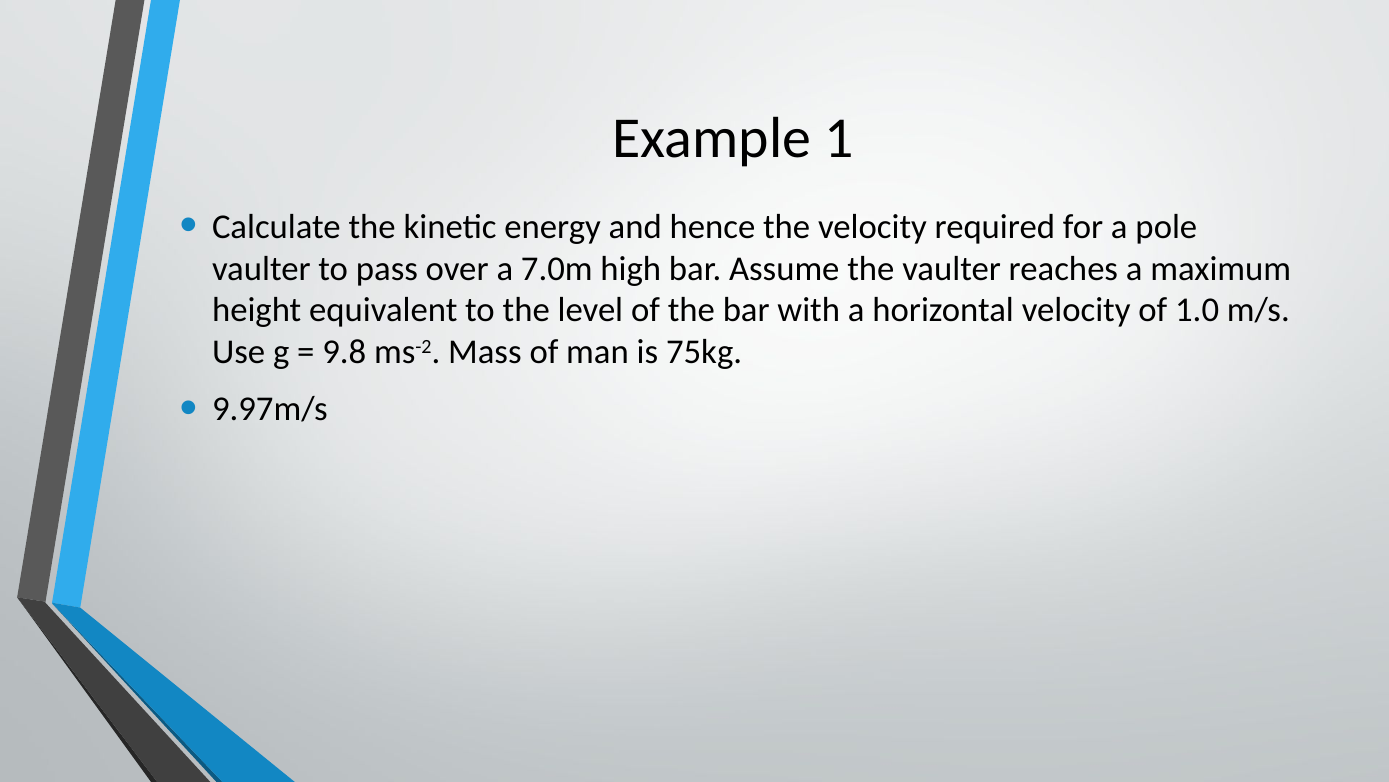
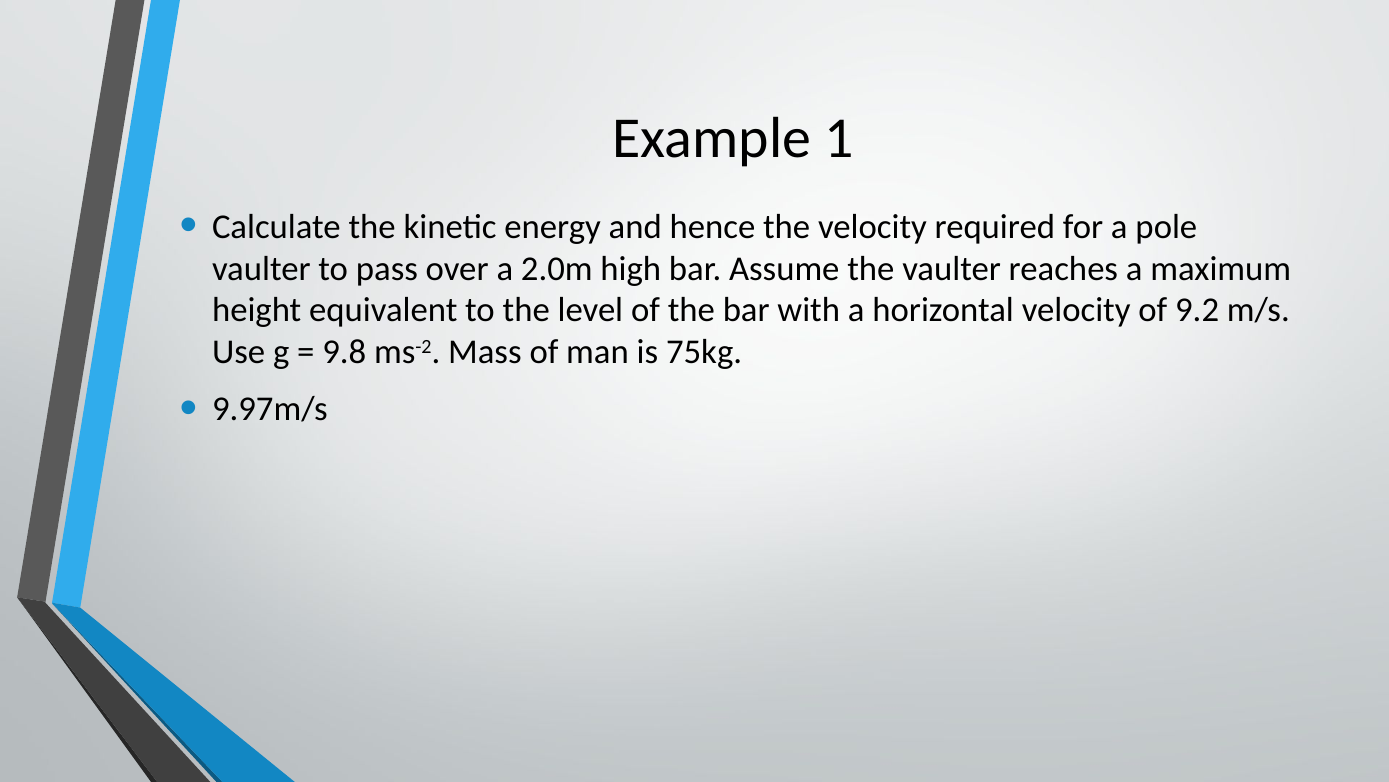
7.0m: 7.0m -> 2.0m
1.0: 1.0 -> 9.2
